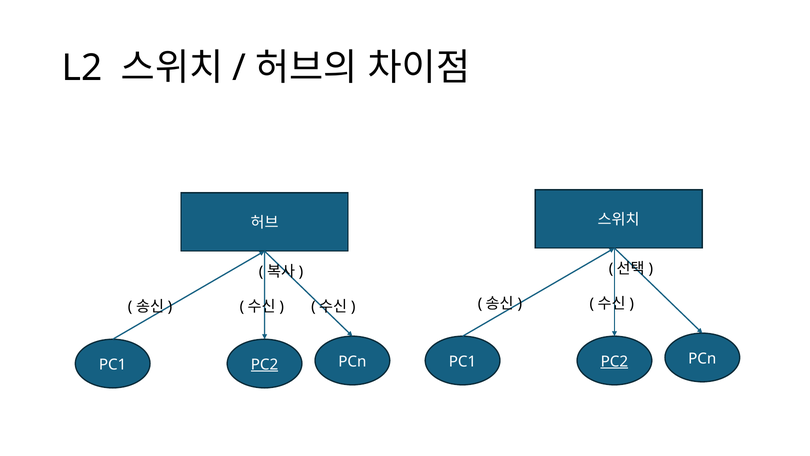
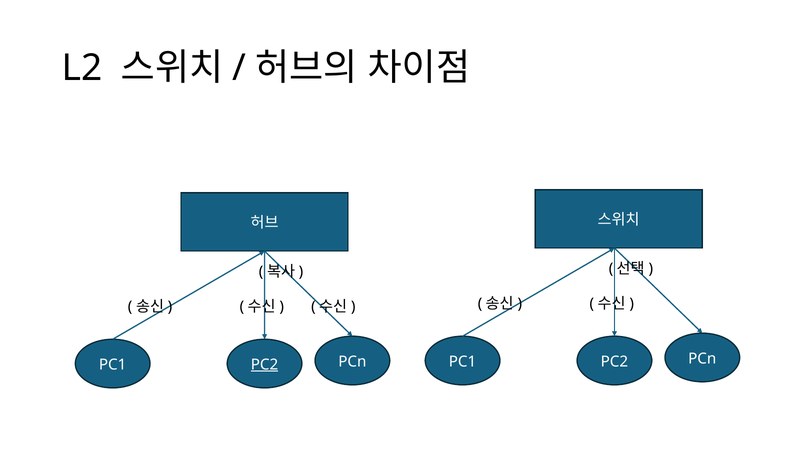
PC2 at (614, 361) underline: present -> none
